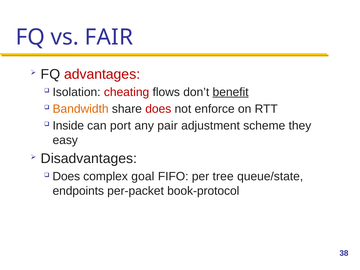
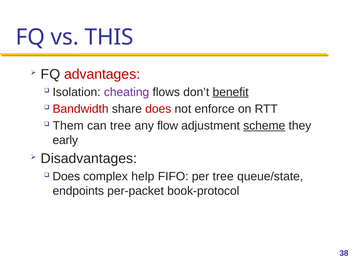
FAIR: FAIR -> THIS
cheating colour: red -> purple
Bandwidth colour: orange -> red
Inside: Inside -> Them
can port: port -> tree
pair: pair -> flow
scheme underline: none -> present
easy: easy -> early
goal: goal -> help
